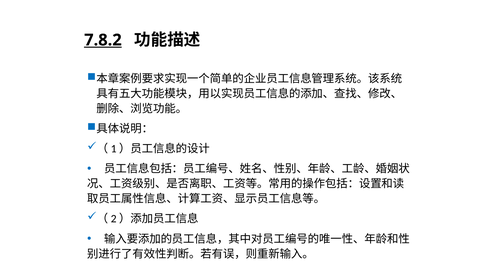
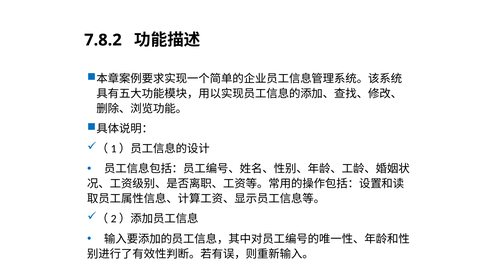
7.8.2 underline: present -> none
